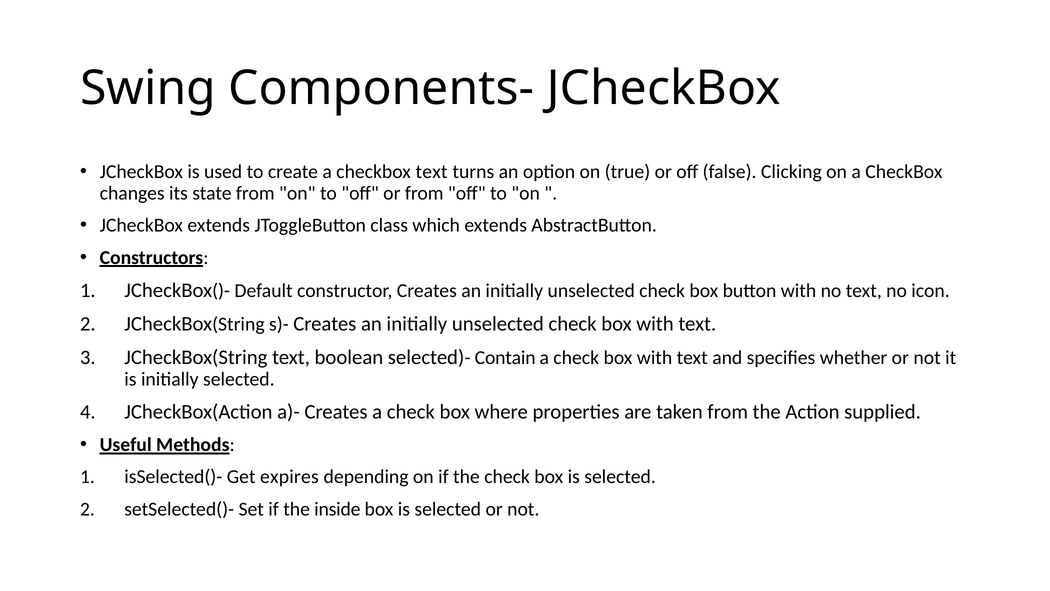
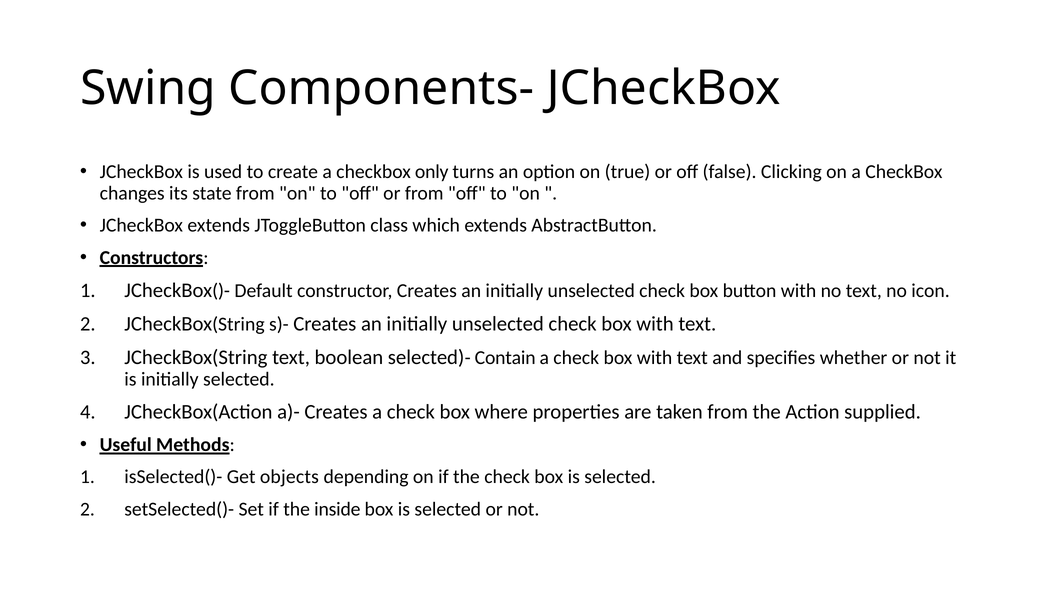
checkbox text: text -> only
expires: expires -> objects
